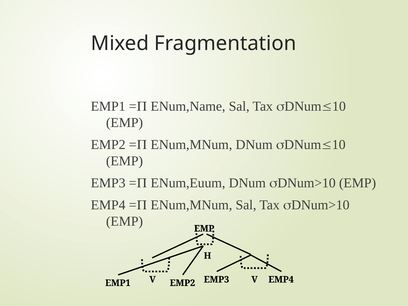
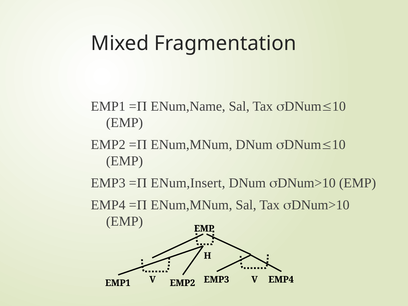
ENum,Euum: ENum,Euum -> ENum,Insert
